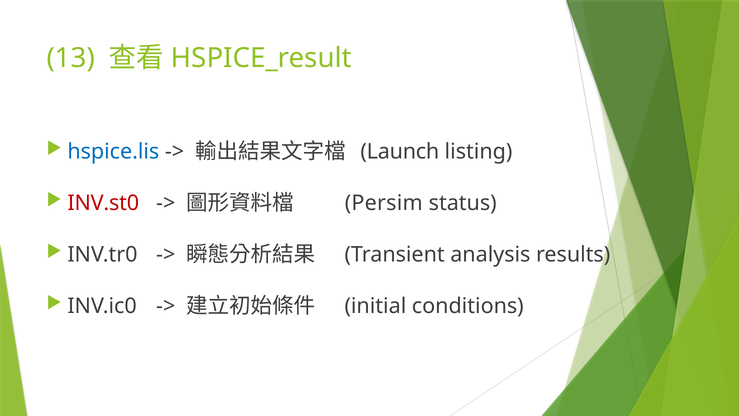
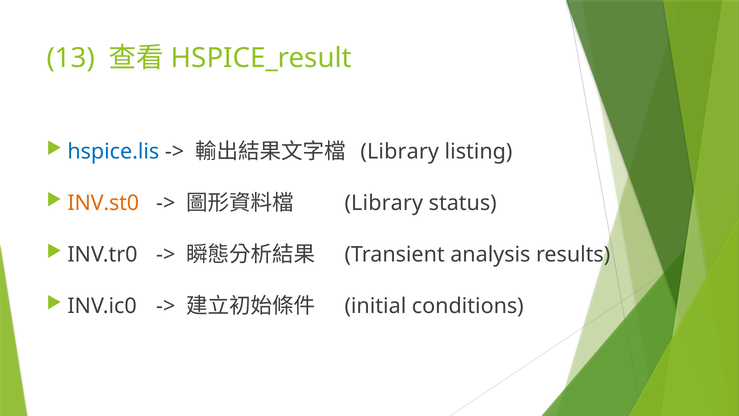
Launch at (400, 151): Launch -> Library
INV.st0 colour: red -> orange
Persim at (384, 203): Persim -> Library
